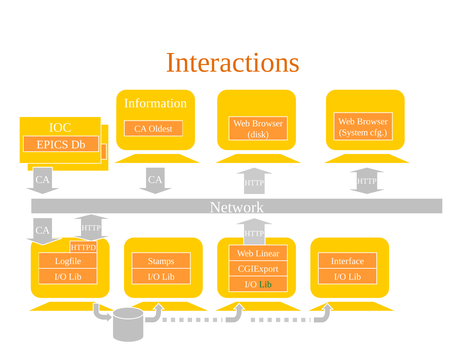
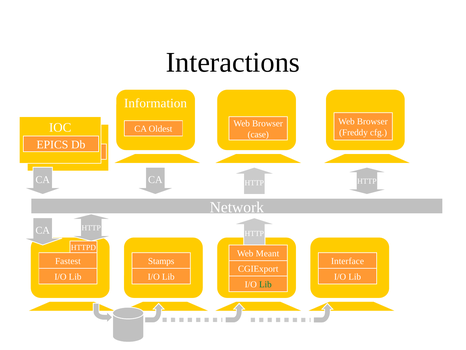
Interactions colour: orange -> black
System: System -> Freddy
disk: disk -> case
Linear: Linear -> Meant
Logfile: Logfile -> Fastest
